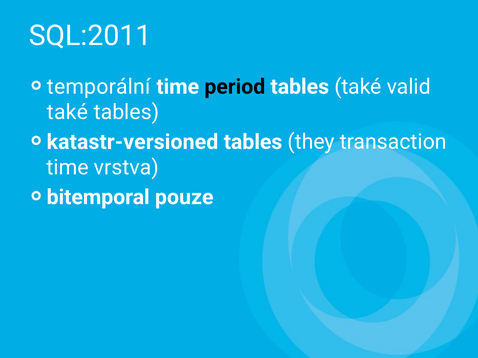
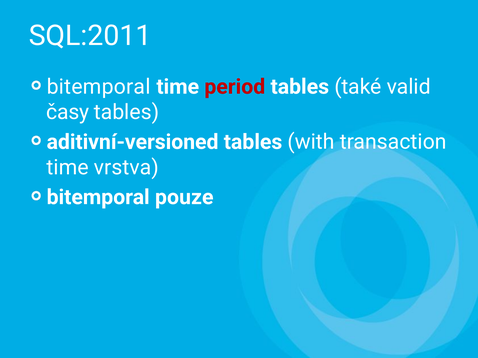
temporální at (99, 87): temporální -> bitemporal
period colour: black -> red
také at (67, 112): také -> časy
katastr-versioned: katastr-versioned -> aditivní-versioned
they: they -> with
